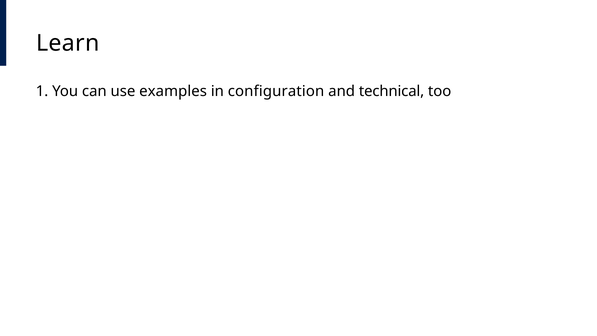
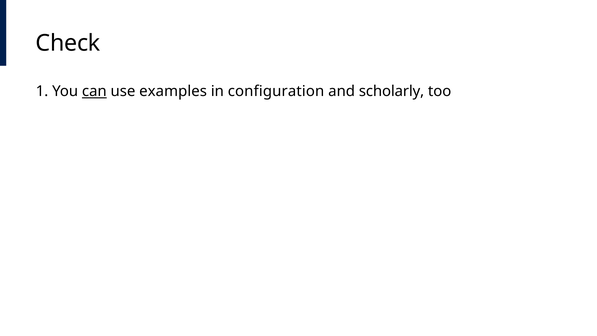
Learn: Learn -> Check
can underline: none -> present
technical: technical -> scholarly
